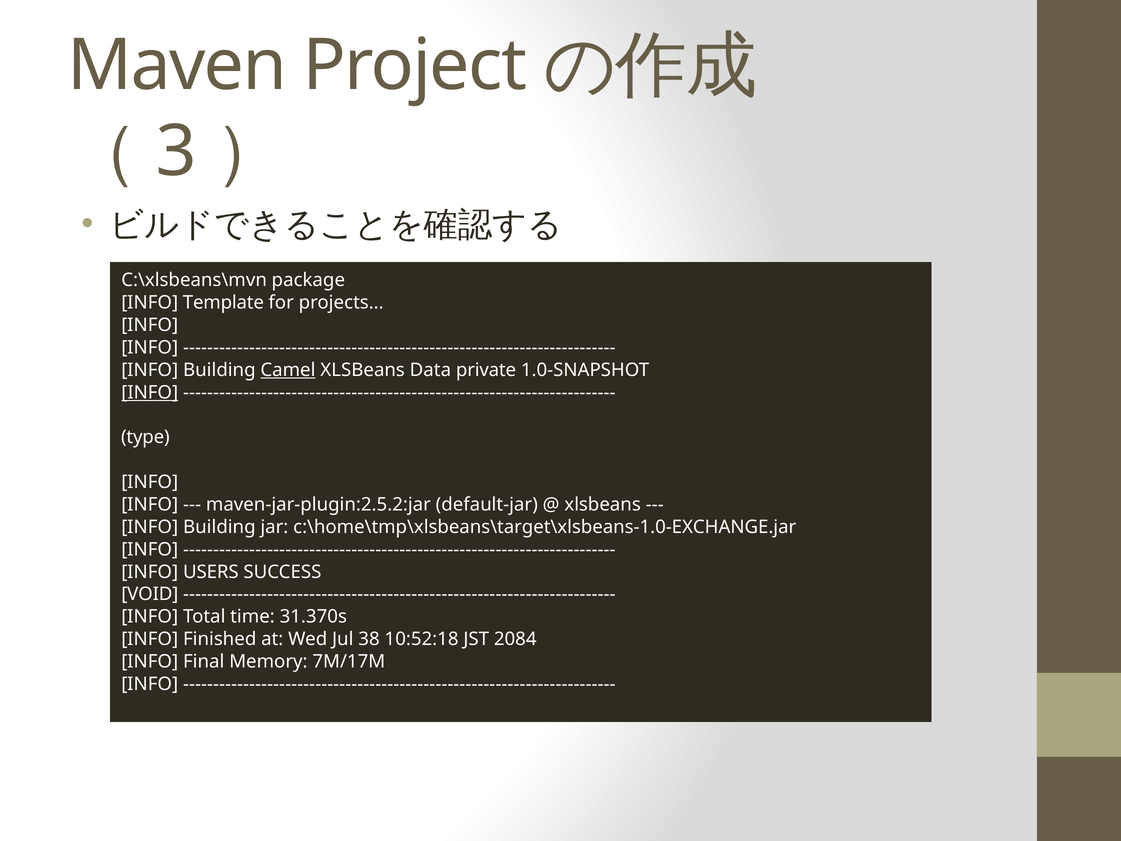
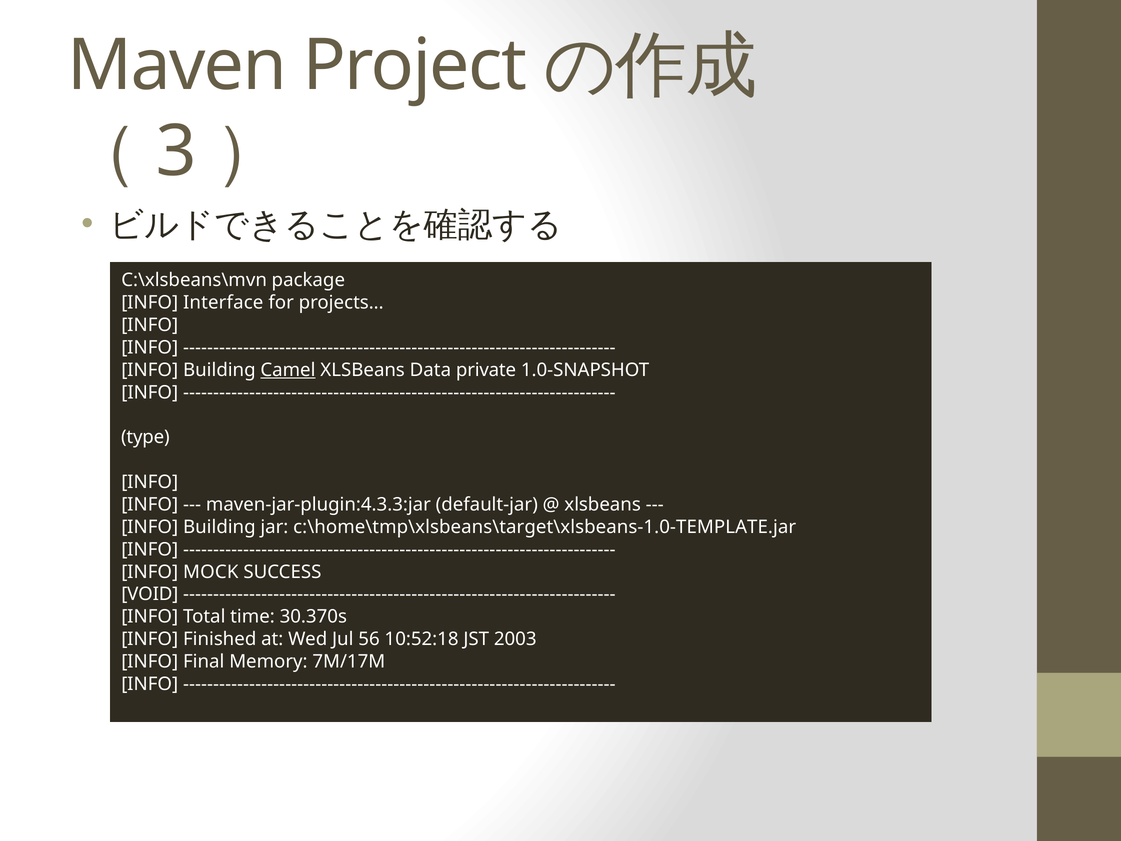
Template: Template -> Interface
INFO at (150, 392) underline: present -> none
maven-jar-plugin:2.5.2:jar: maven-jar-plugin:2.5.2:jar -> maven-jar-plugin:4.3.3:jar
c:\home\tmp\xlsbeans\target\xlsbeans-1.0-EXCHANGE.jar: c:\home\tmp\xlsbeans\target\xlsbeans-1.0-EXCHANGE.jar -> c:\home\tmp\xlsbeans\target\xlsbeans-1.0-TEMPLATE.jar
USERS: USERS -> MOCK
31.370s: 31.370s -> 30.370s
38: 38 -> 56
2084: 2084 -> 2003
